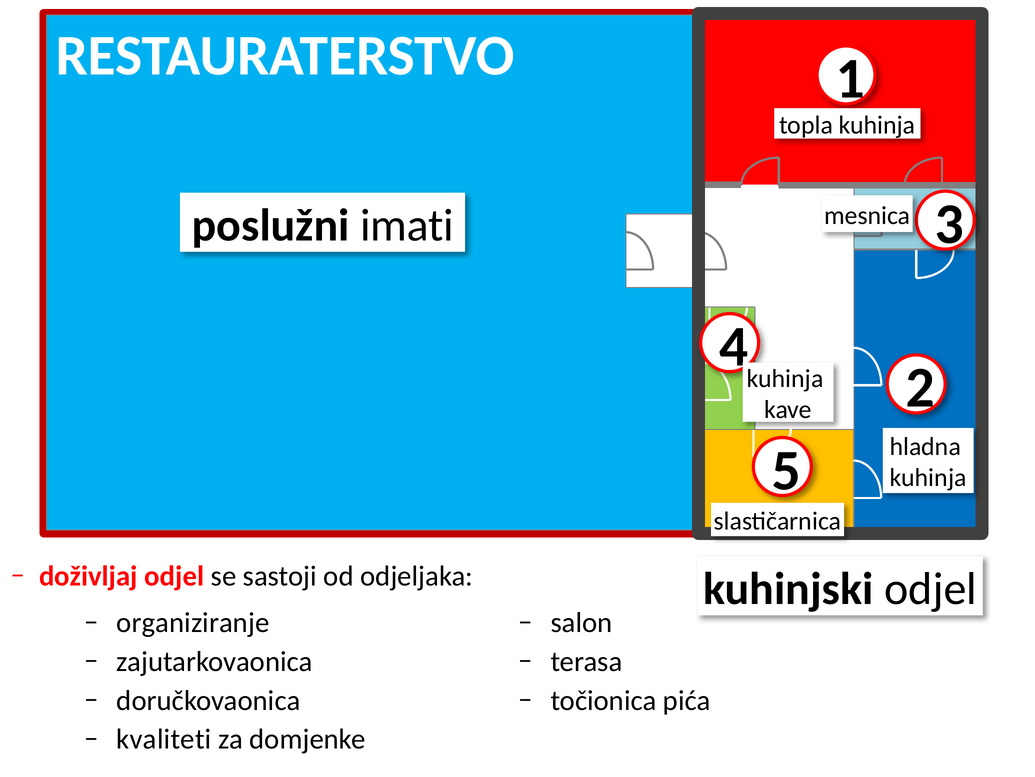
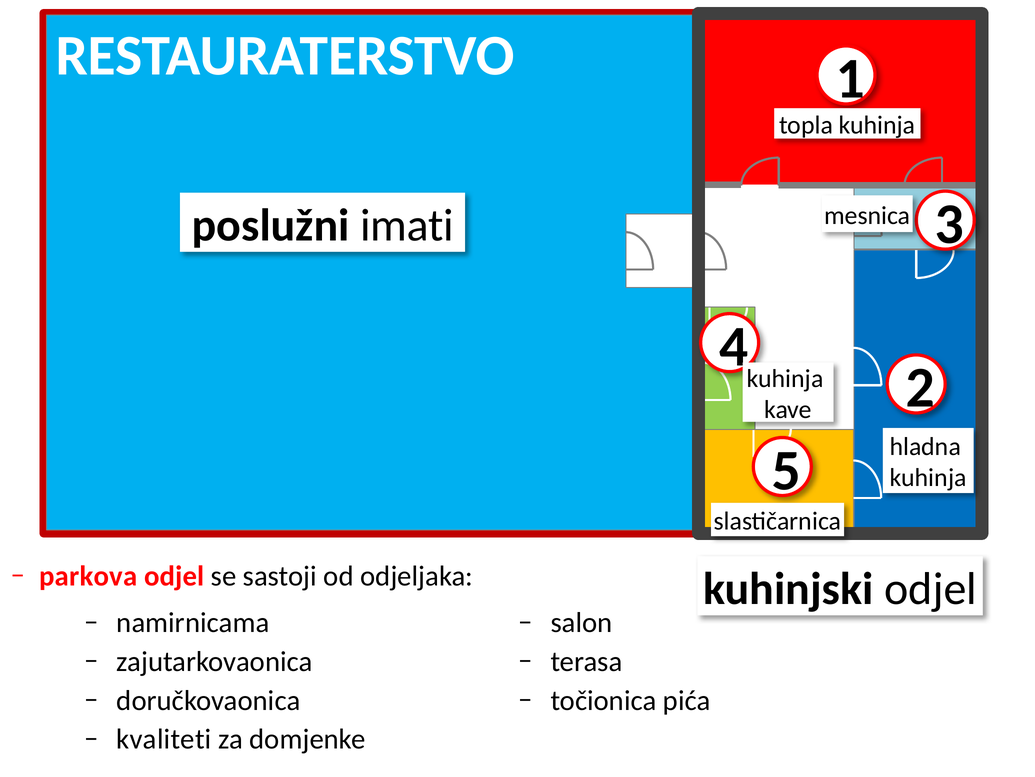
doživljaj: doživljaj -> parkova
organiziranje: organiziranje -> namirnicama
